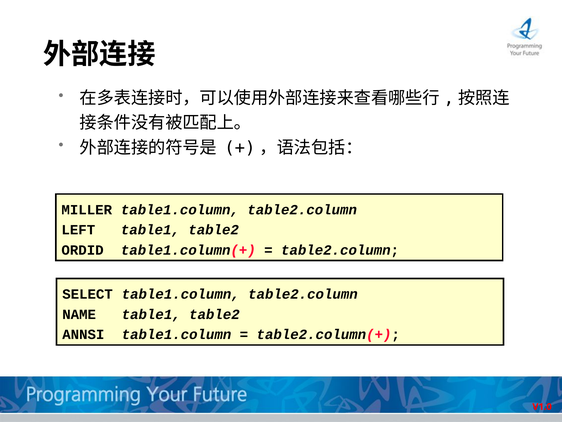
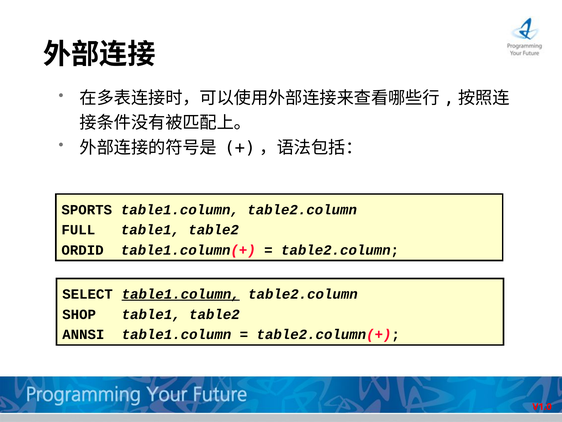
MILLER: MILLER -> SPORTS
LEFT: LEFT -> FULL
table1.column at (181, 294) underline: none -> present
NAME: NAME -> SHOP
